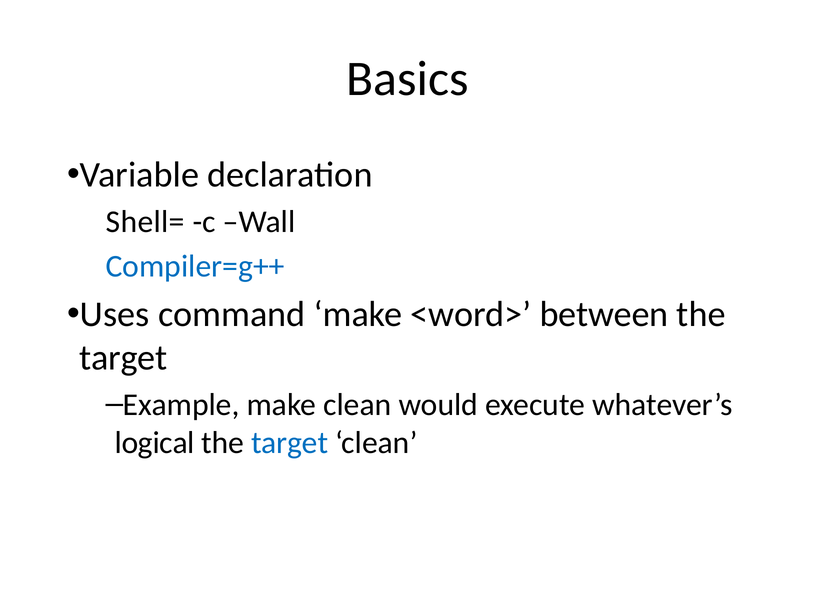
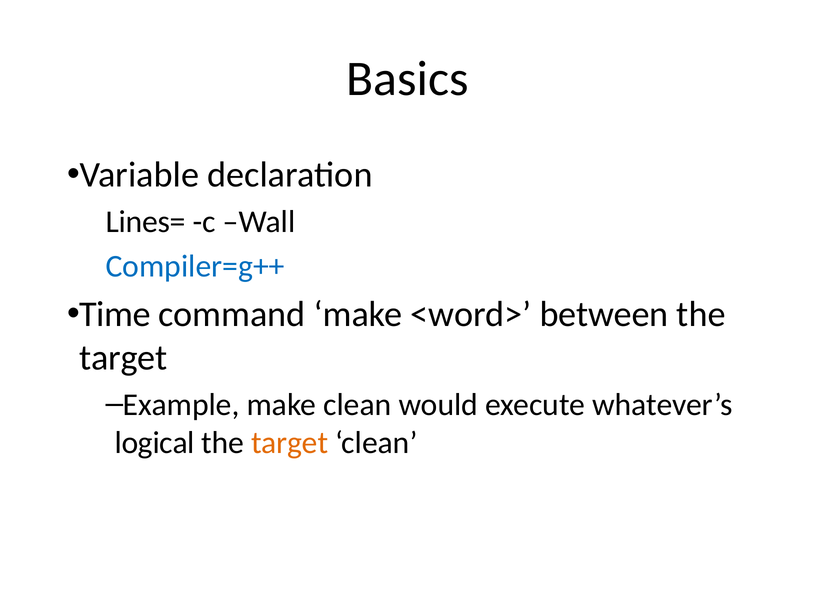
Shell=: Shell= -> Lines=
Uses: Uses -> Time
target at (290, 443) colour: blue -> orange
